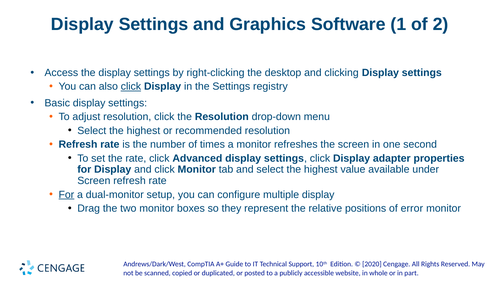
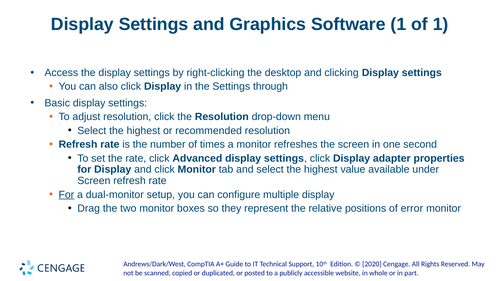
of 2: 2 -> 1
click at (131, 87) underline: present -> none
registry: registry -> through
